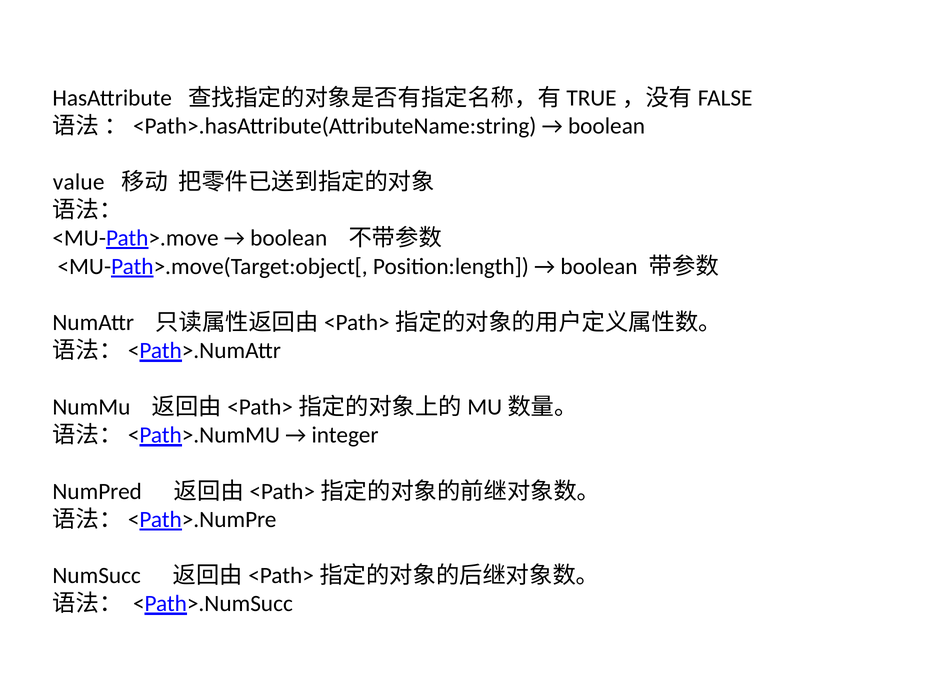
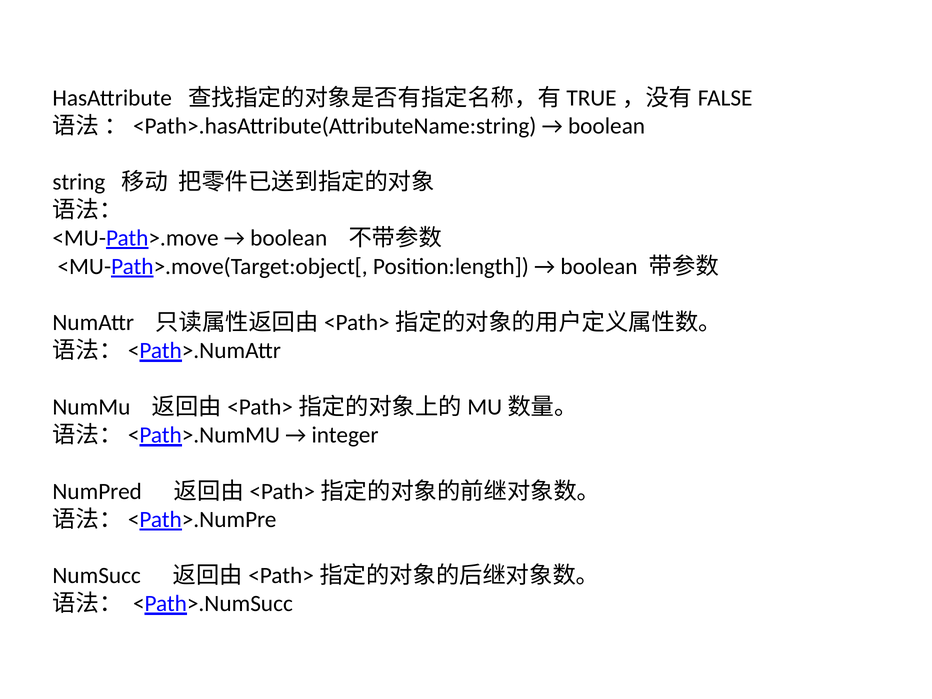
value: value -> string
